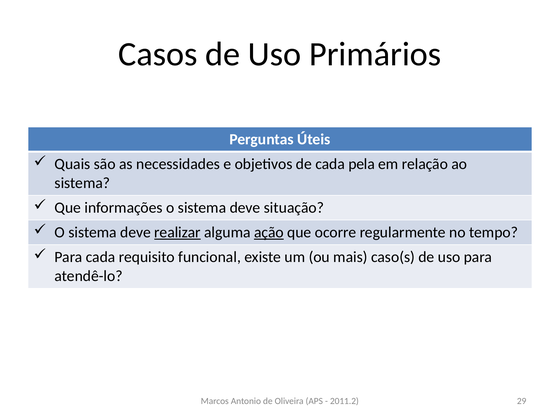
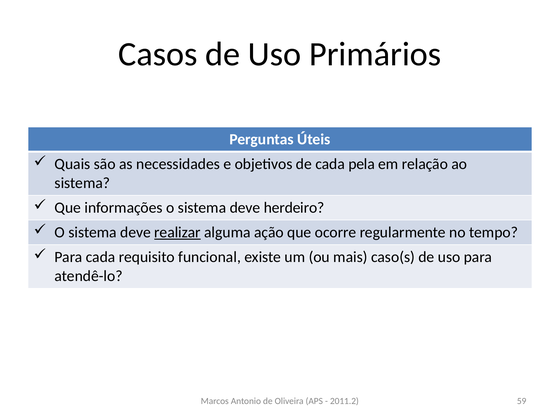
situação: situação -> herdeiro
ação underline: present -> none
29: 29 -> 59
